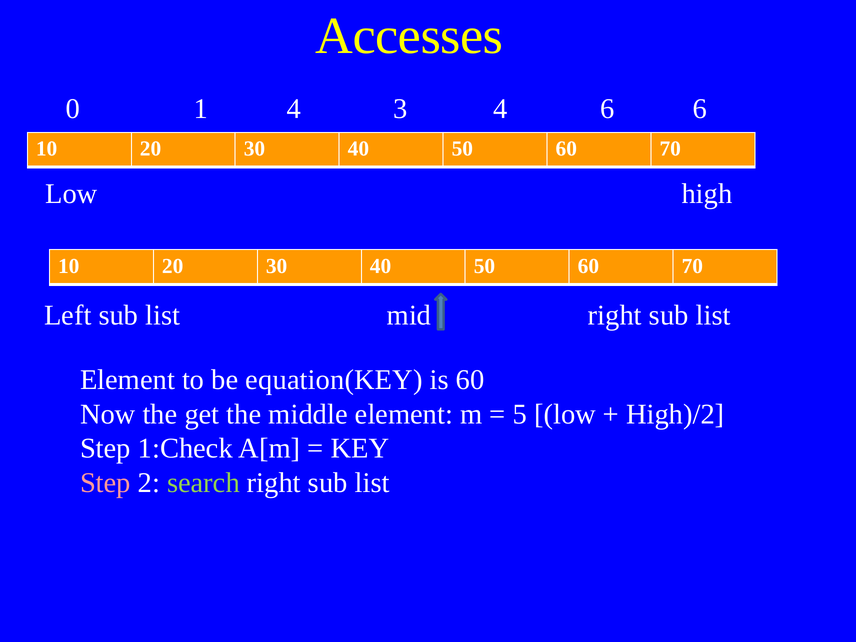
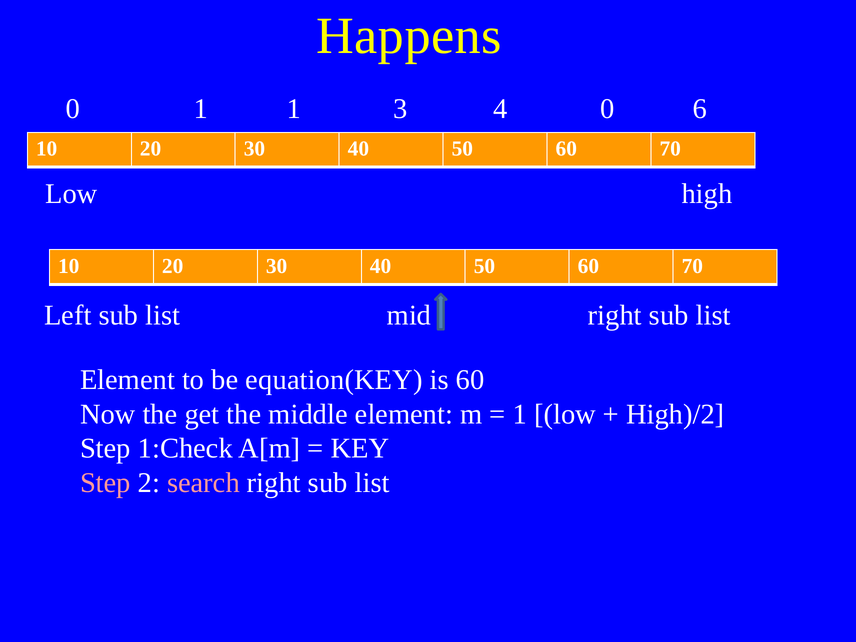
Accesses: Accesses -> Happens
1 4: 4 -> 1
4 6: 6 -> 0
5 at (520, 414): 5 -> 1
search colour: light green -> pink
